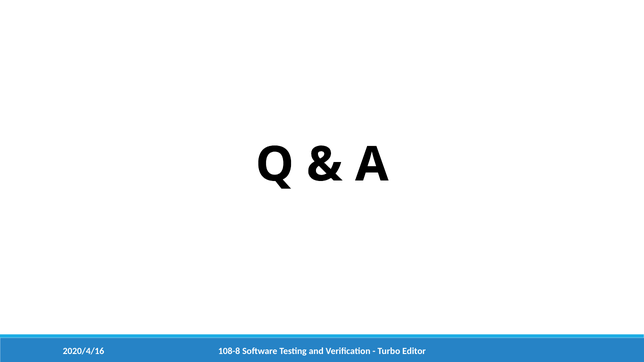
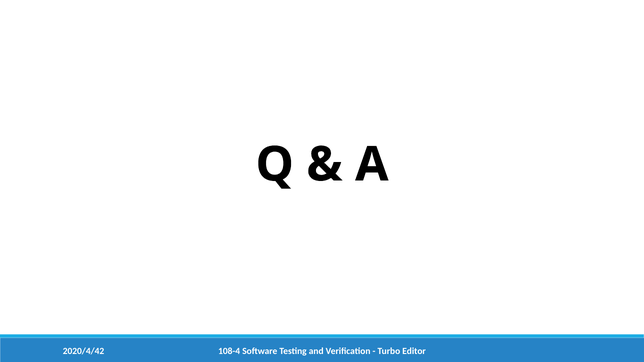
108-8: 108-8 -> 108-4
2020/4/16: 2020/4/16 -> 2020/4/42
